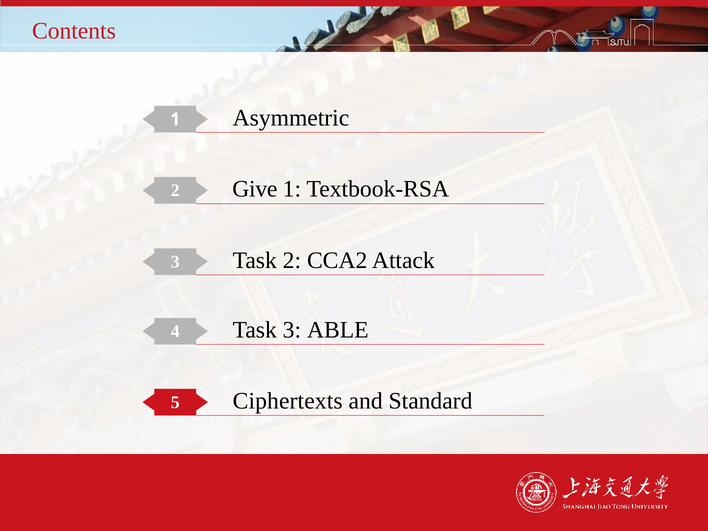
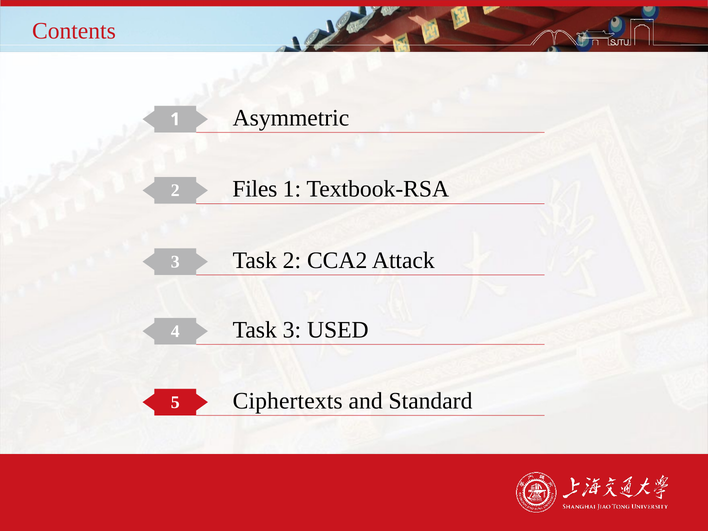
Give: Give -> Files
ABLE: ABLE -> USED
